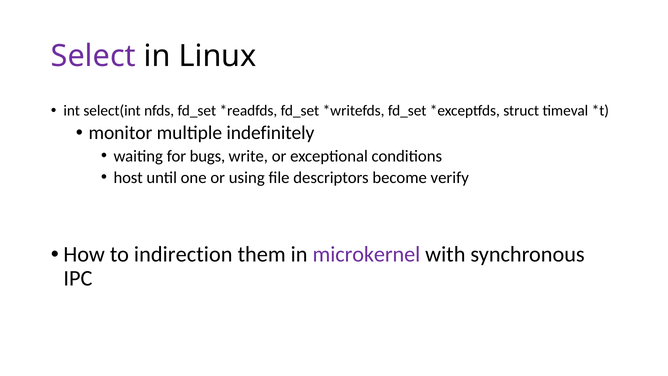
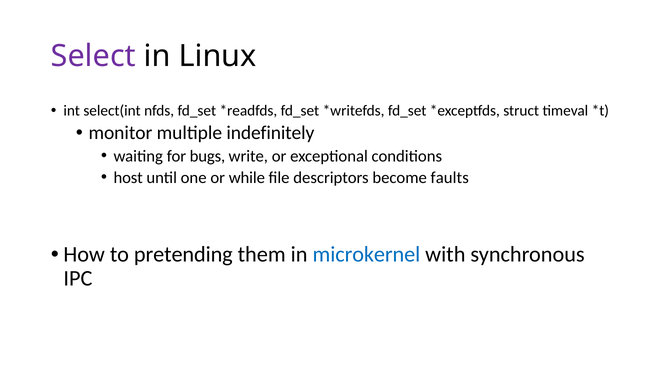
using: using -> while
verify: verify -> faults
indirection: indirection -> pretending
microkernel colour: purple -> blue
